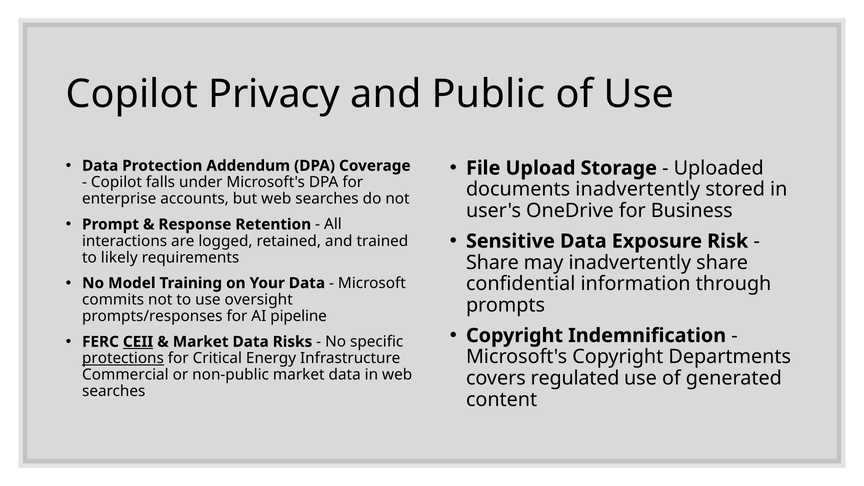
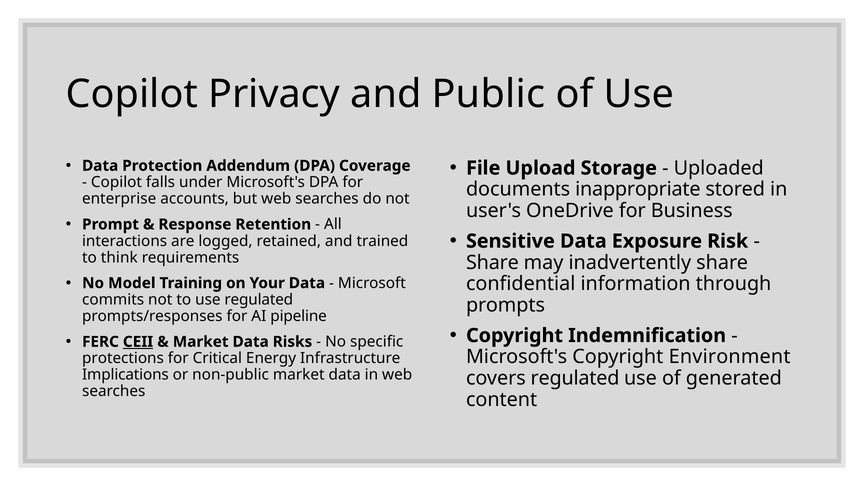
documents inadvertently: inadvertently -> inappropriate
likely: likely -> think
use oversight: oversight -> regulated
Departments: Departments -> Environment
protections underline: present -> none
Commercial: Commercial -> Implications
